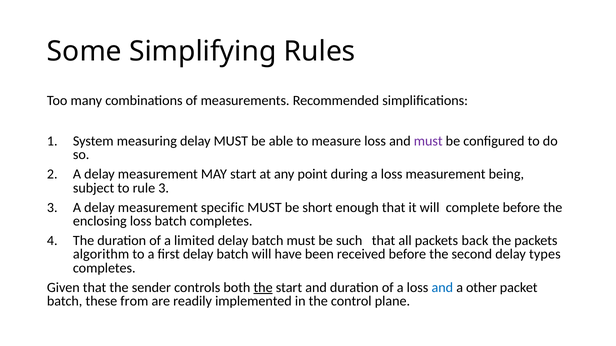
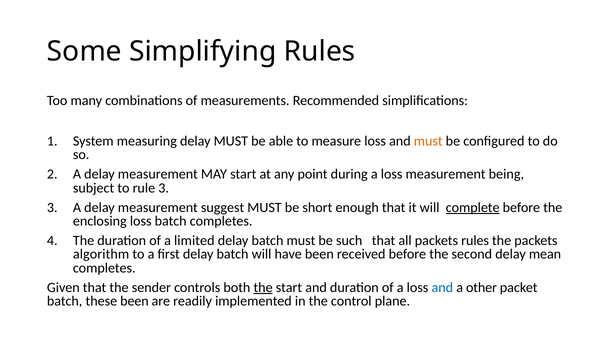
must at (428, 141) colour: purple -> orange
specific: specific -> suggest
complete underline: none -> present
packets back: back -> rules
types: types -> mean
these from: from -> been
